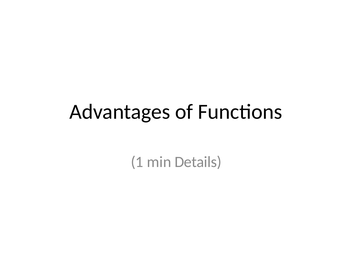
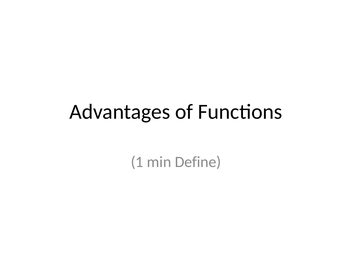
Details: Details -> Define
